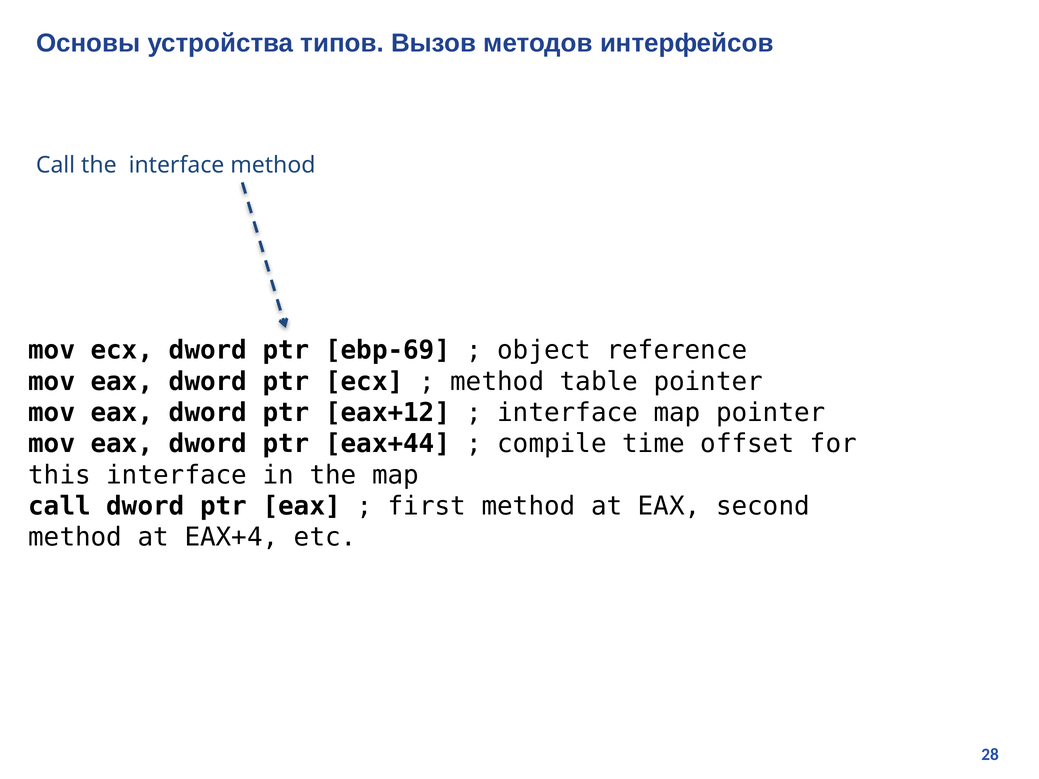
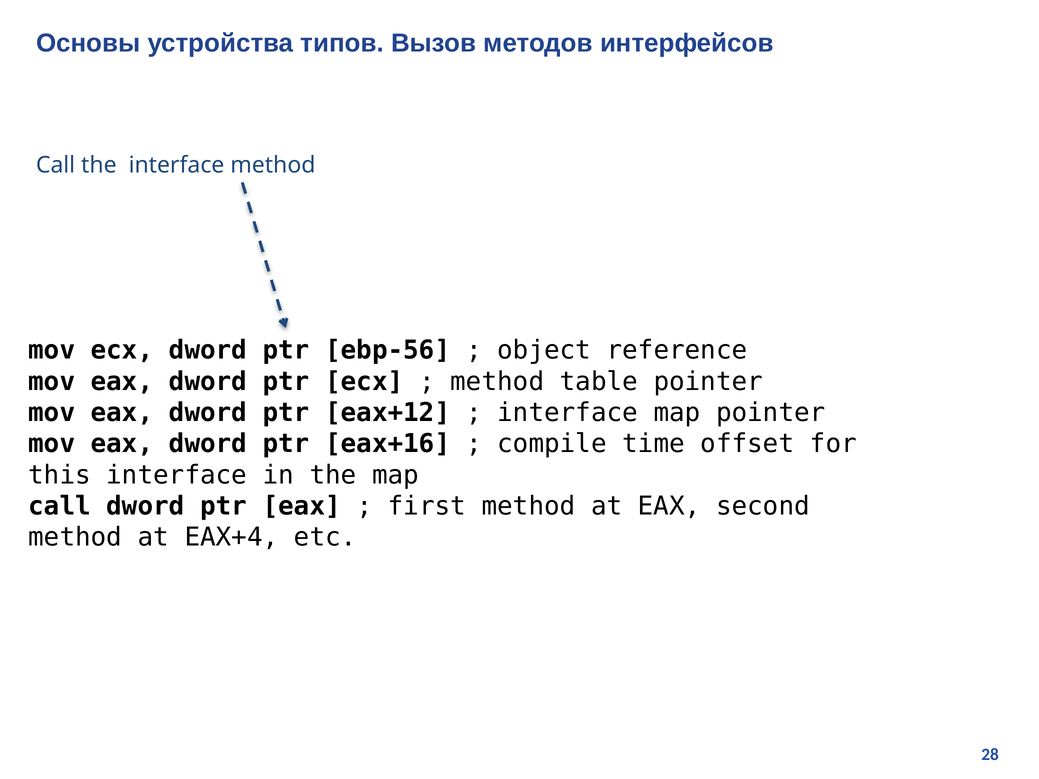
ebp-69: ebp-69 -> ebp-56
eax+44: eax+44 -> eax+16
